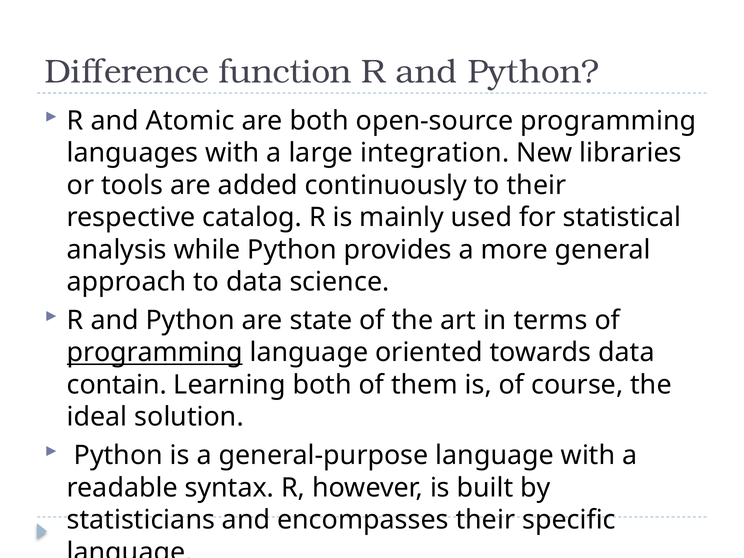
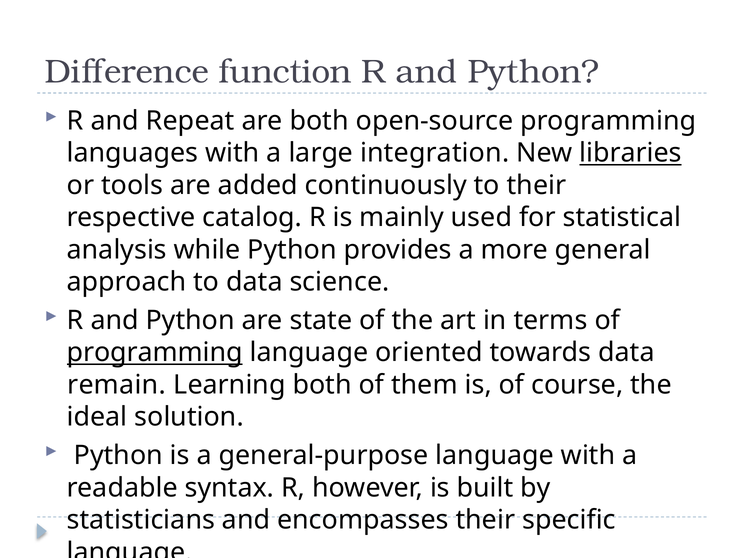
Atomic: Atomic -> Repeat
libraries underline: none -> present
contain: contain -> remain
